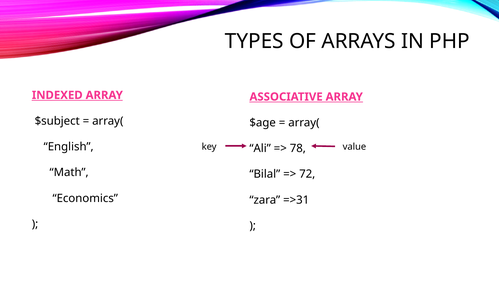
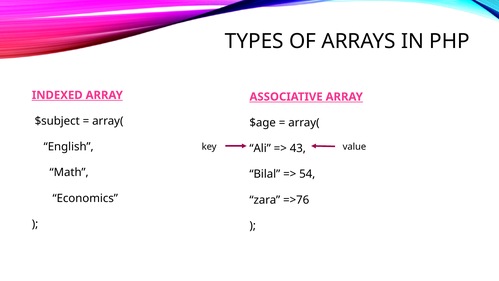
78: 78 -> 43
72: 72 -> 54
=>31: =>31 -> =>76
